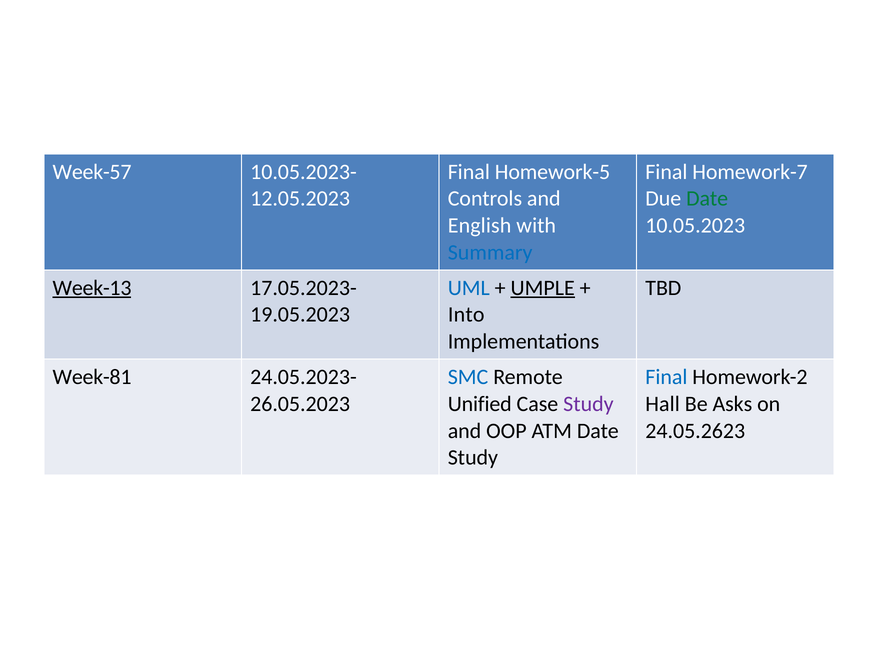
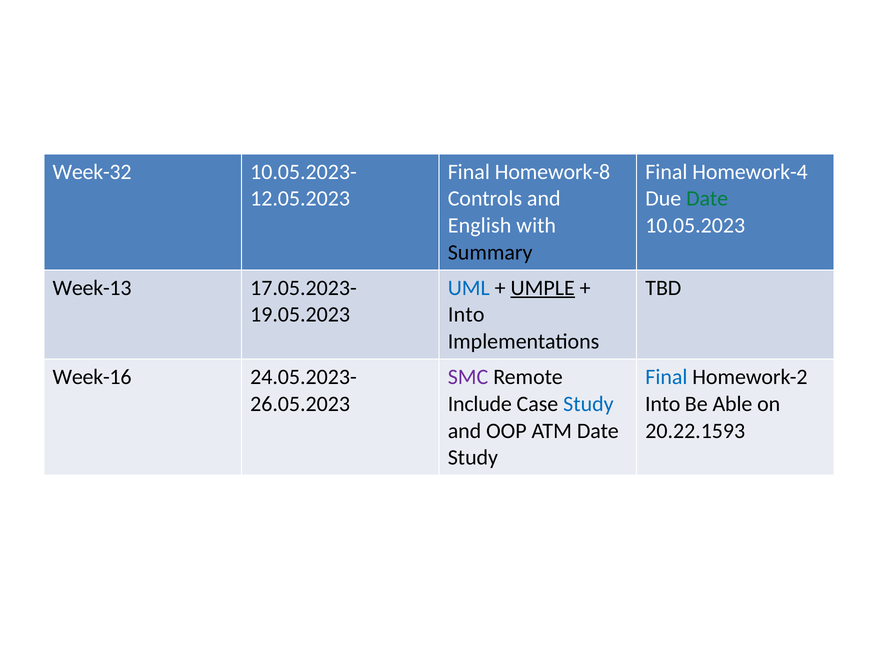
Week-57: Week-57 -> Week-32
Homework-5: Homework-5 -> Homework-8
Homework-7: Homework-7 -> Homework-4
Summary colour: blue -> black
Week-13 underline: present -> none
Week-81: Week-81 -> Week-16
SMC colour: blue -> purple
Unified: Unified -> Include
Study at (588, 404) colour: purple -> blue
Hall at (663, 404): Hall -> Into
Asks: Asks -> Able
24.05.2623: 24.05.2623 -> 20.22.1593
